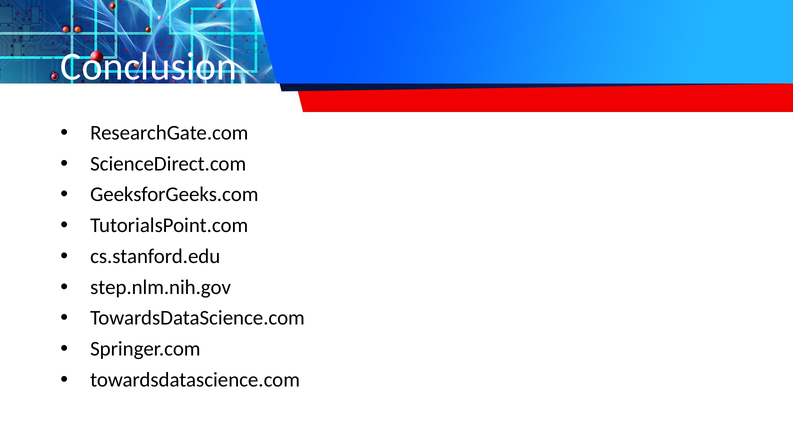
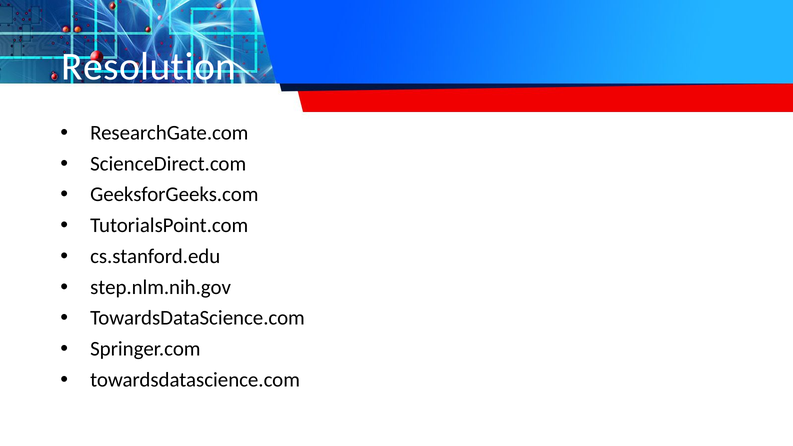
Conclusion: Conclusion -> Resolution
